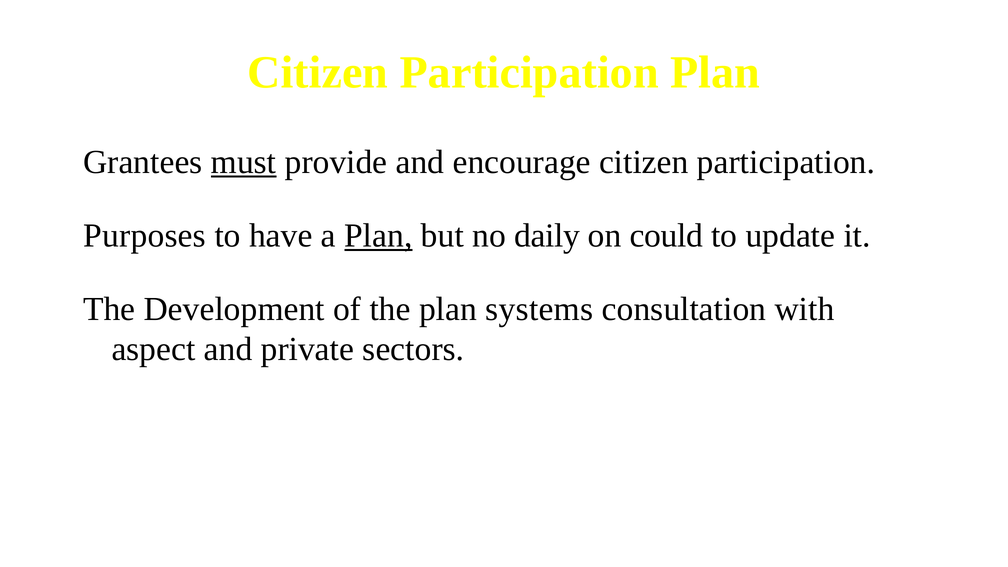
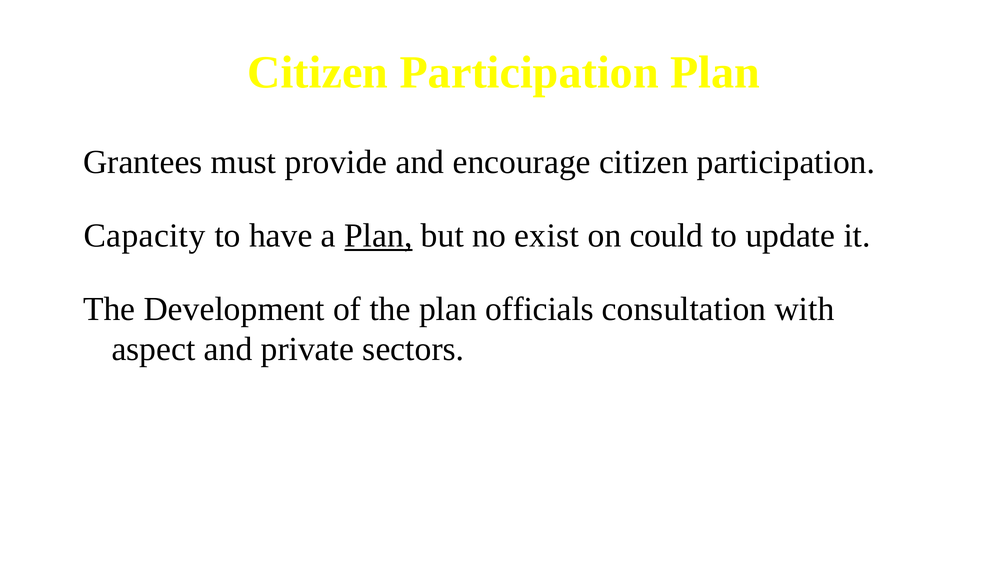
must underline: present -> none
Purposes: Purposes -> Capacity
daily: daily -> exist
systems: systems -> officials
